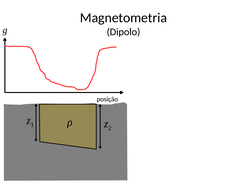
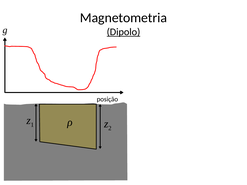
Dipolo underline: none -> present
